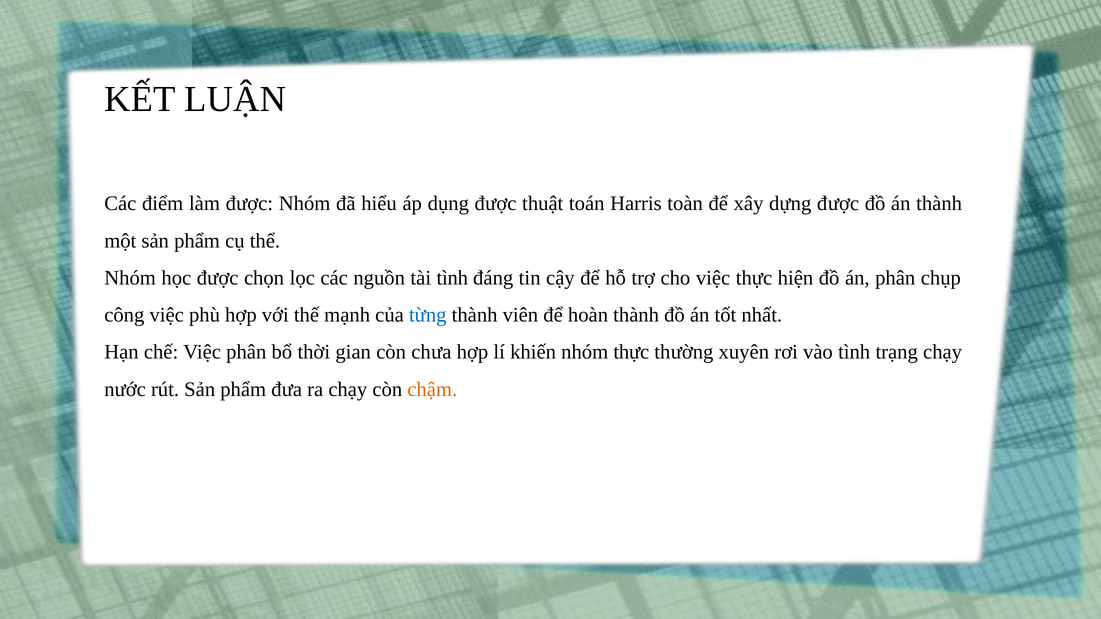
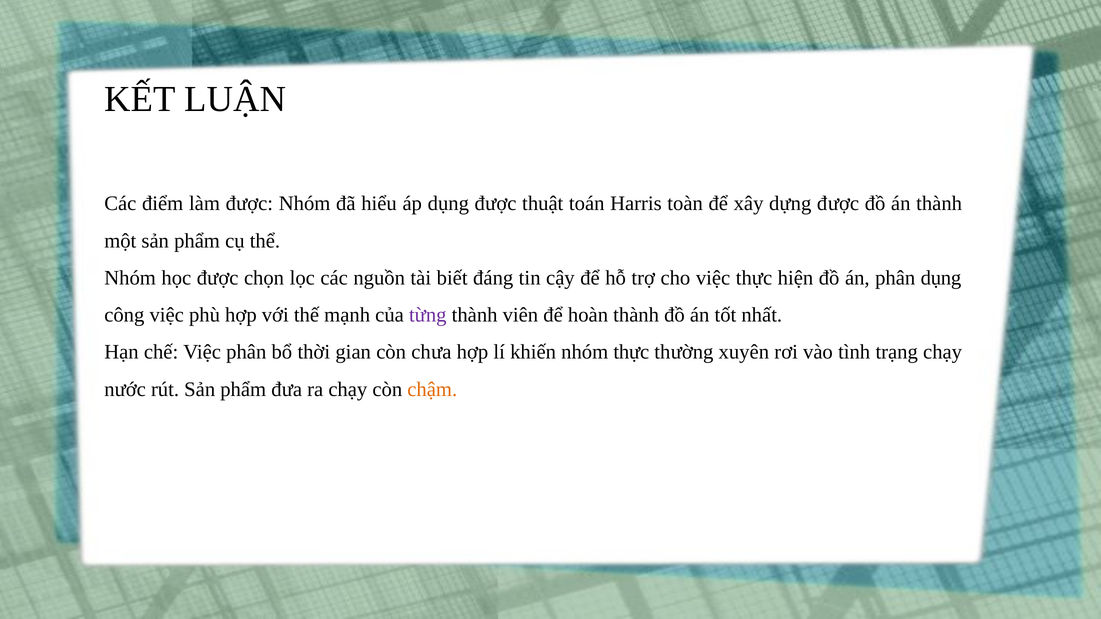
tài tình: tình -> biết
phân chụp: chụp -> dụng
từng colour: blue -> purple
